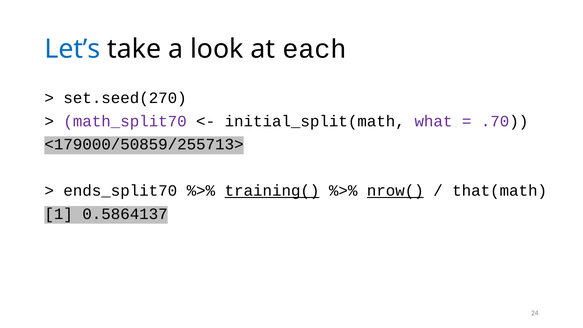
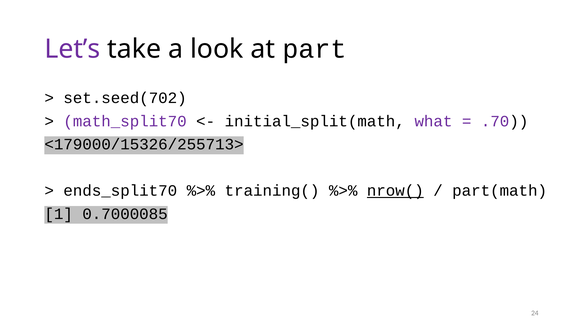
Let’s colour: blue -> purple
each: each -> part
set.seed(270: set.seed(270 -> set.seed(702
<179000/50859/255713>: <179000/50859/255713> -> <179000/15326/255713>
training( underline: present -> none
that(math: that(math -> part(math
0.5864137: 0.5864137 -> 0.7000085
